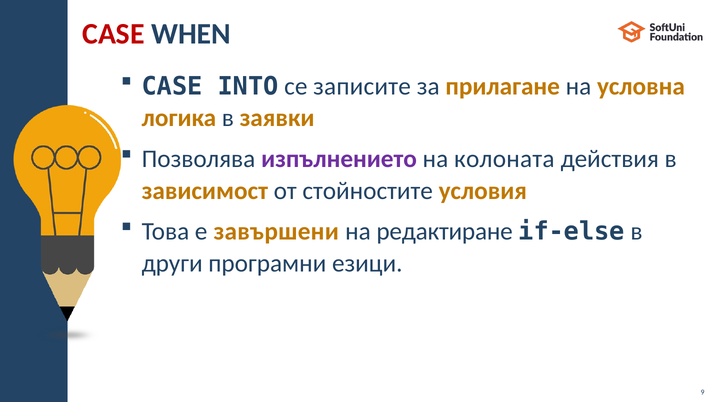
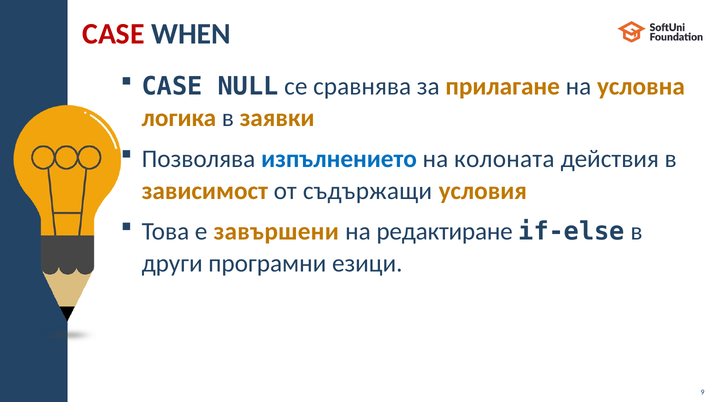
INTO: INTO -> NULL
записите: записите -> сравнява
изпълнението colour: purple -> blue
стойностите: стойностите -> съдържащи
